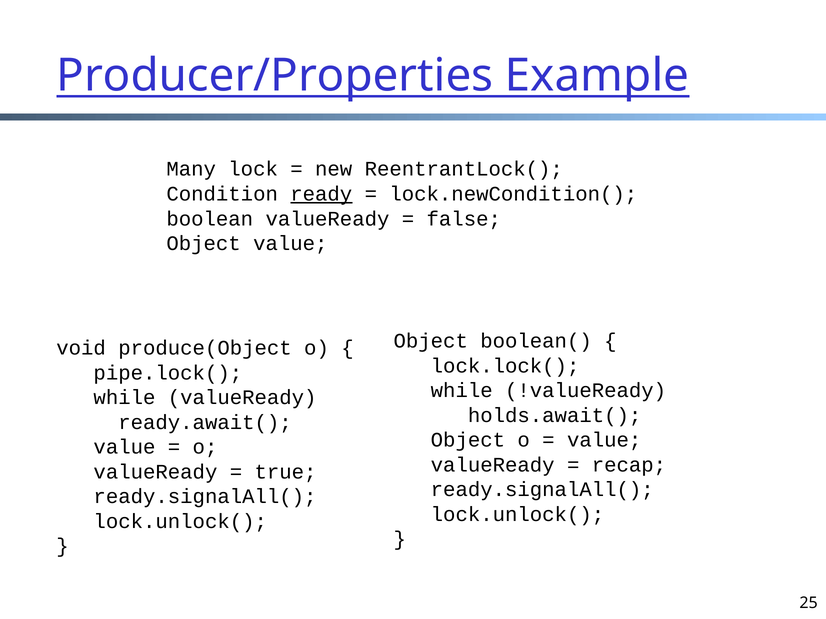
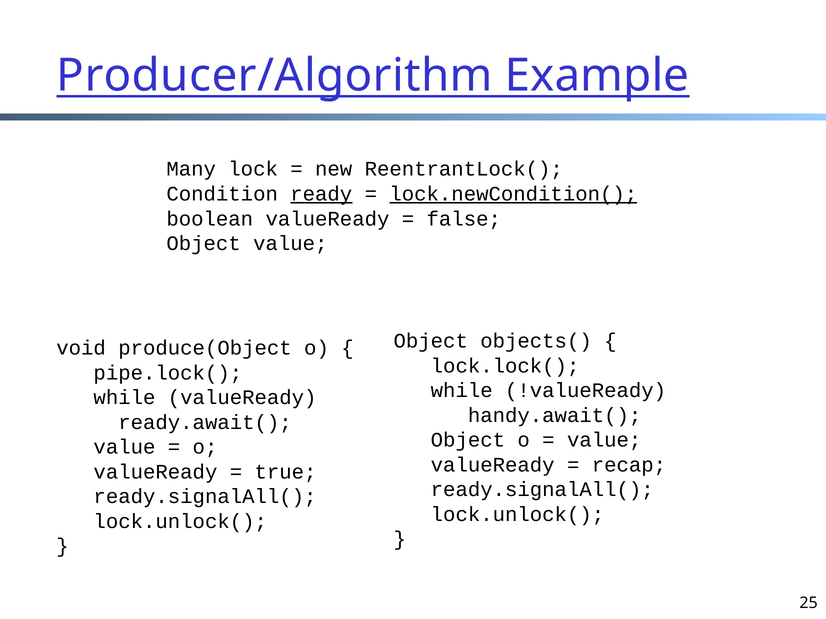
Producer/Properties: Producer/Properties -> Producer/Algorithm
lock.newCondition( underline: none -> present
boolean(: boolean( -> objects(
holds.await(: holds.await( -> handy.await(
